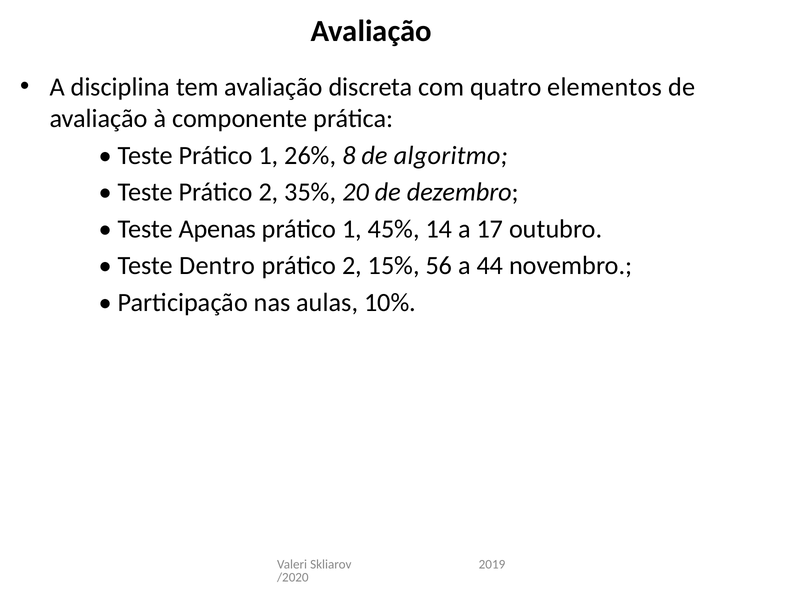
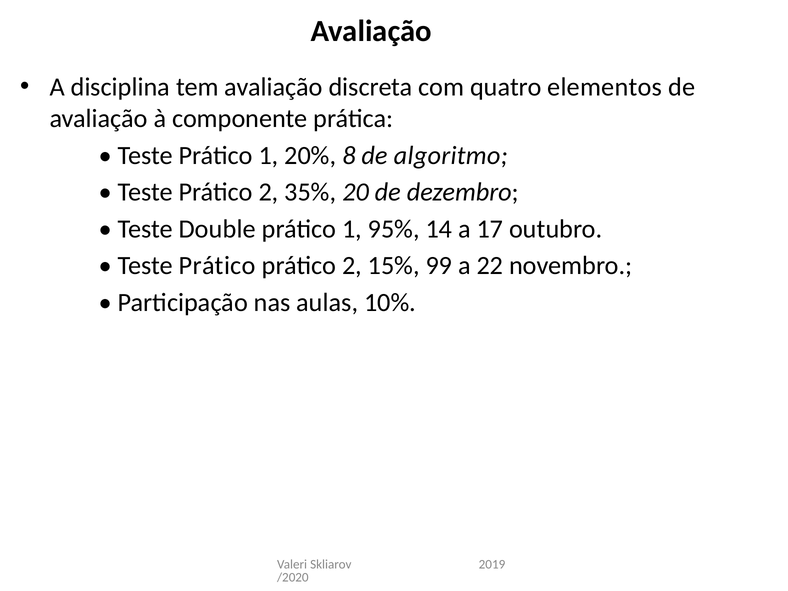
26%: 26% -> 20%
Apenas: Apenas -> Double
45%: 45% -> 95%
Dentro at (217, 266): Dentro -> Prático
56: 56 -> 99
44: 44 -> 22
